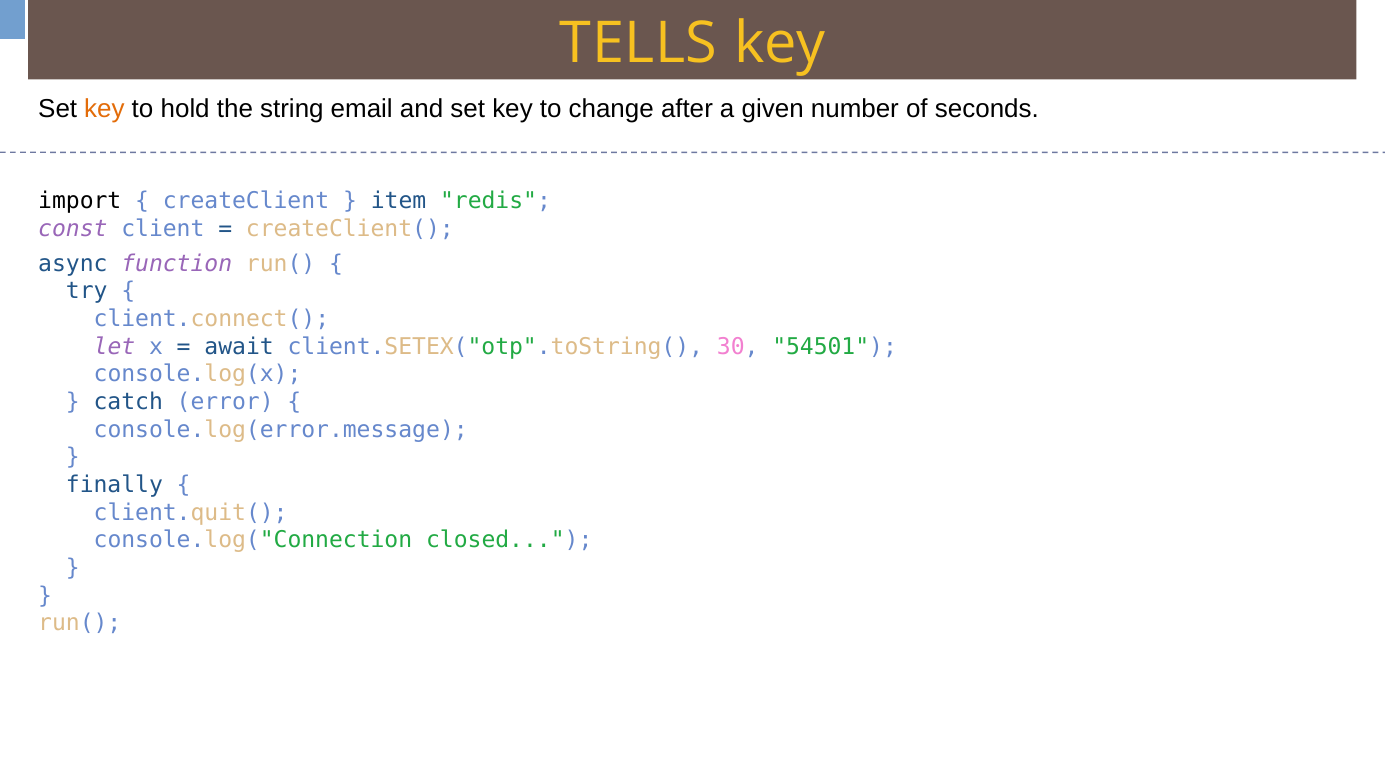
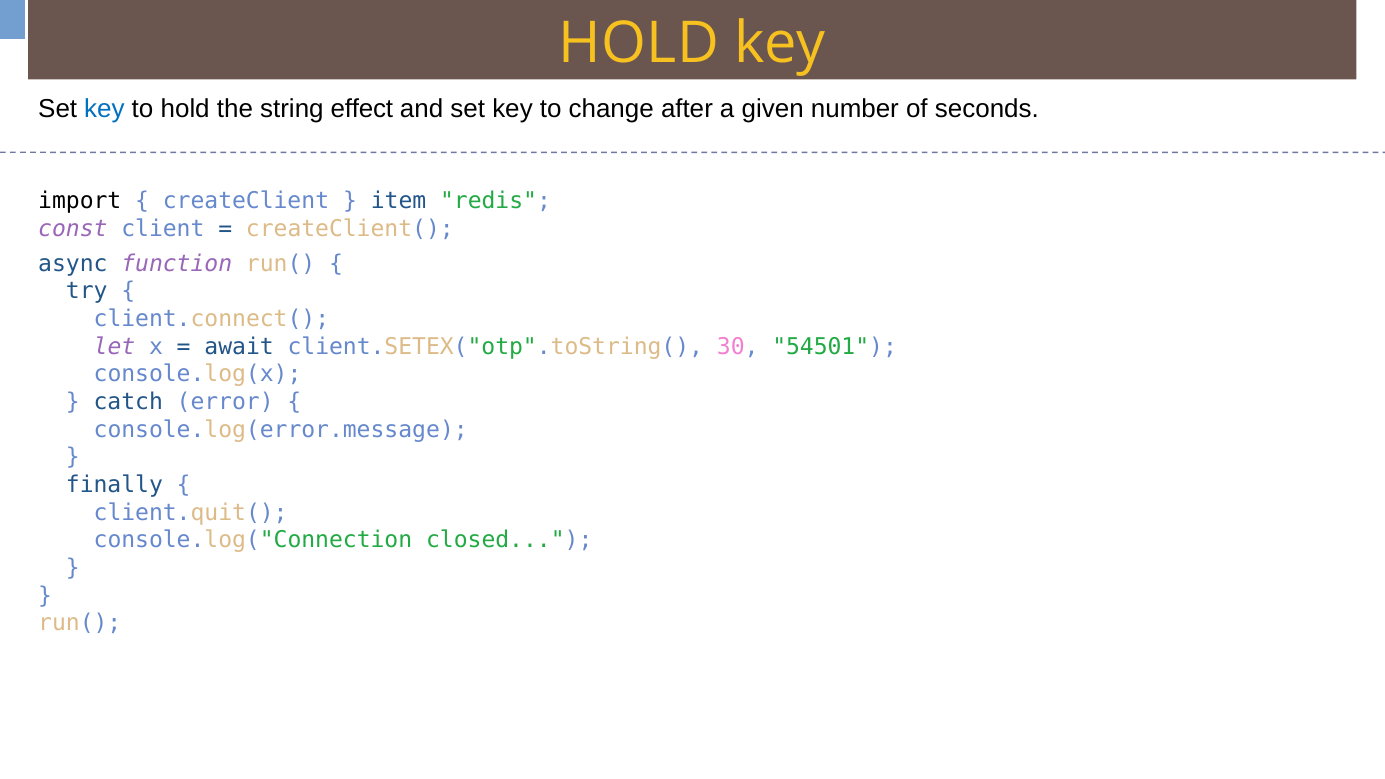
TELLS at (639, 44): TELLS -> HOLD
key at (104, 109) colour: orange -> blue
email: email -> effect
